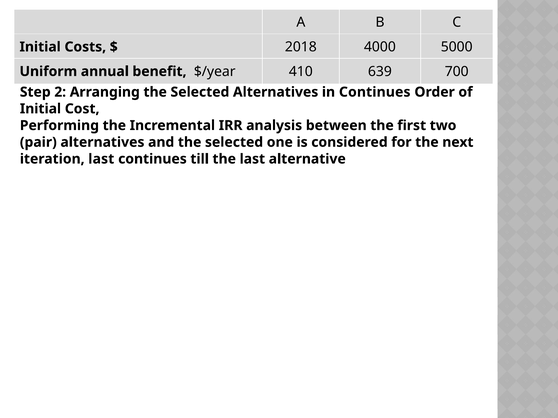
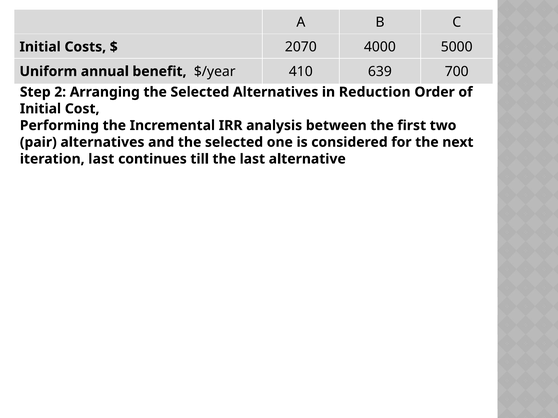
2018: 2018 -> 2070
in Continues: Continues -> Reduction
